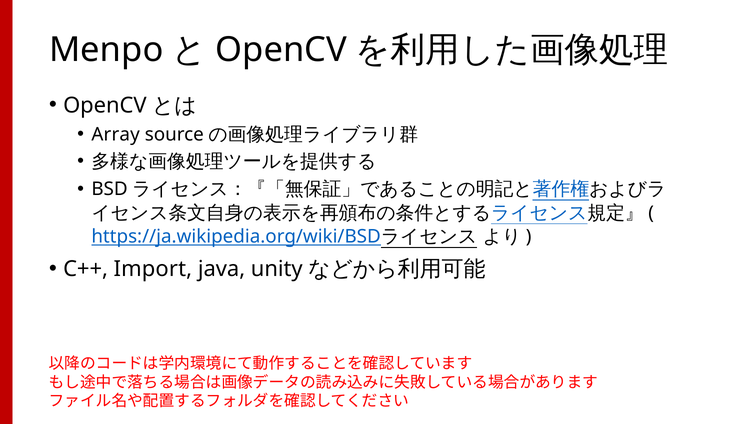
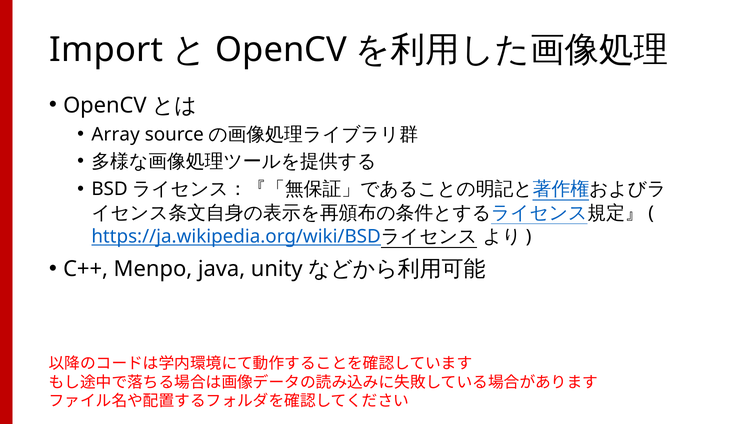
Menpo: Menpo -> Import
Import: Import -> Menpo
